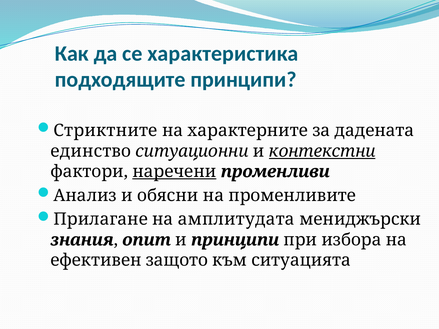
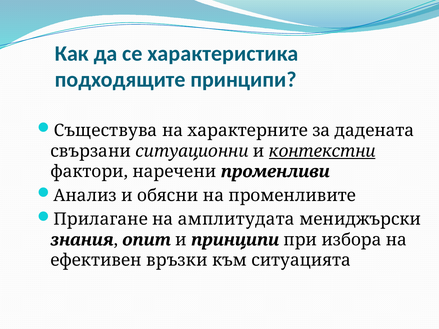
Стриктните: Стриктните -> Съществува
единство: единство -> свързани
наречени underline: present -> none
защото: защото -> връзки
